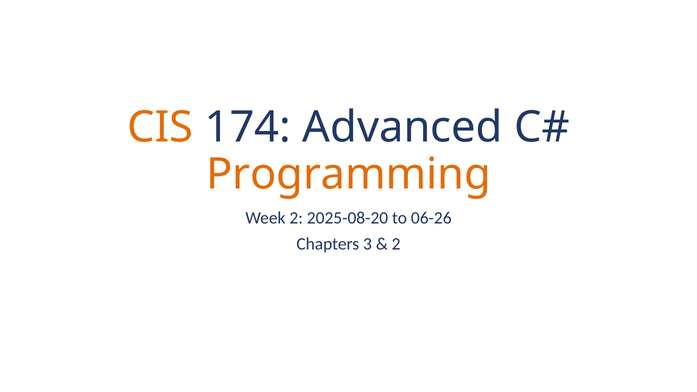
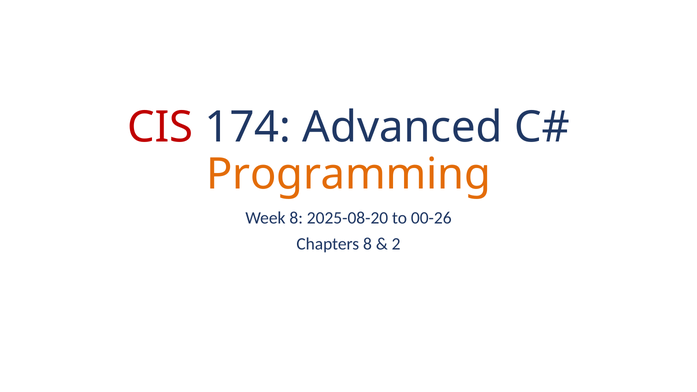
CIS colour: orange -> red
Week 2: 2 -> 8
06-26: 06-26 -> 00-26
Chapters 3: 3 -> 8
